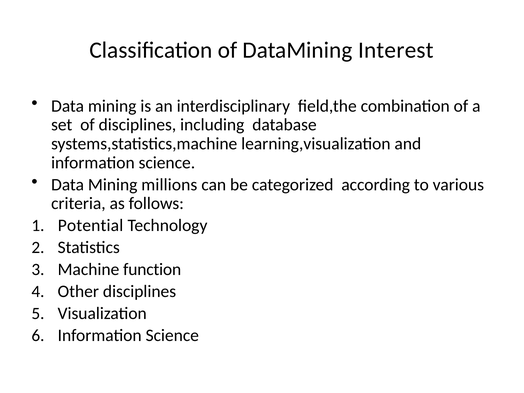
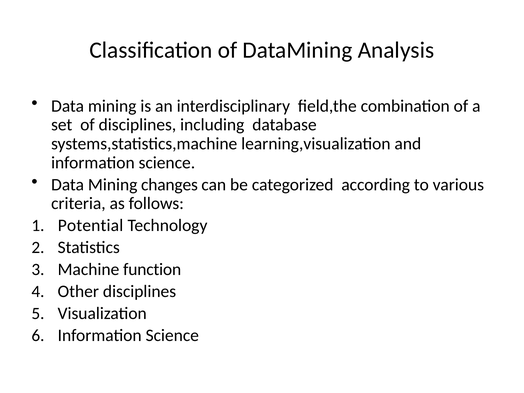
Interest: Interest -> Analysis
millions: millions -> changes
